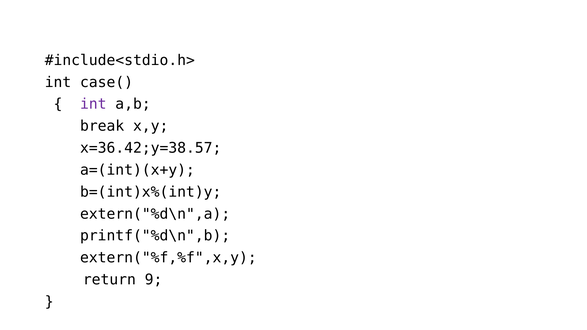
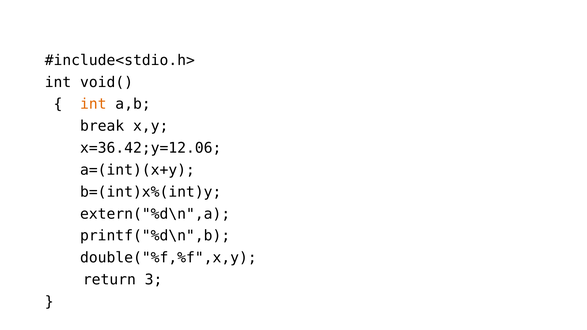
case(: case( -> void(
int at (93, 104) colour: purple -> orange
x=36.42;y=38.57: x=36.42;y=38.57 -> x=36.42;y=12.06
extern("%f,%f",x,y: extern("%f,%f",x,y -> double("%f,%f",x,y
9: 9 -> 3
